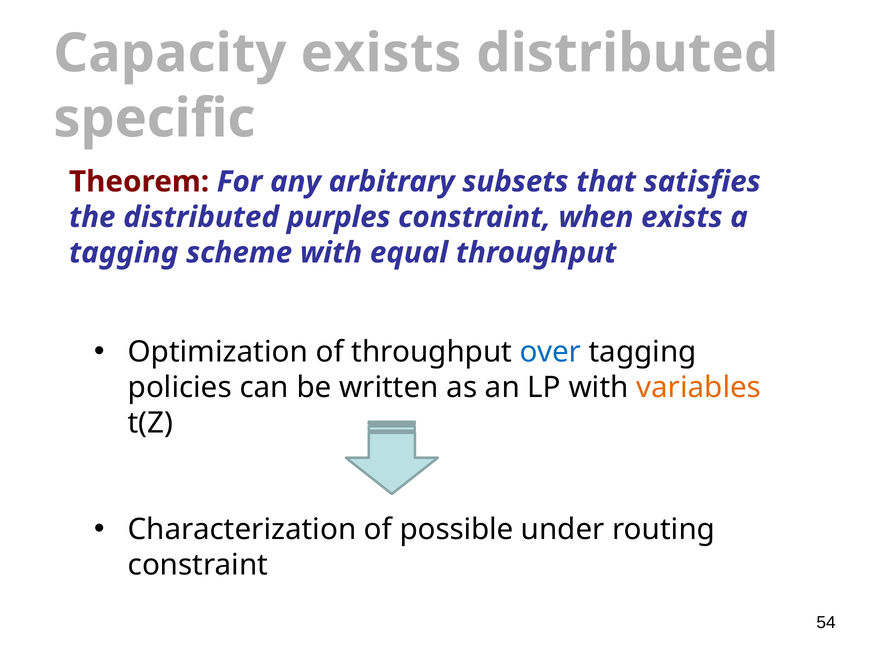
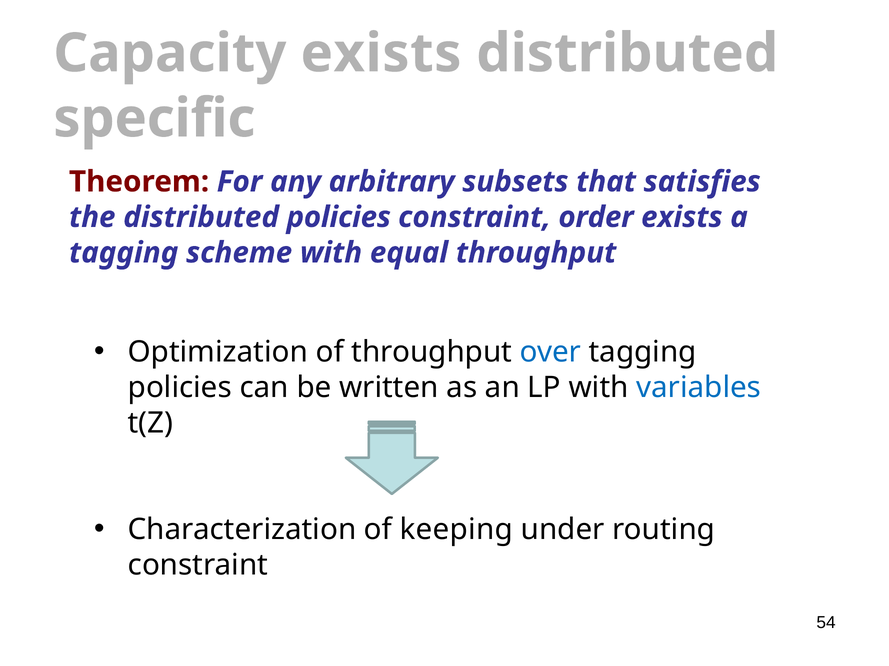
distributed purples: purples -> policies
when: when -> order
variables colour: orange -> blue
possible: possible -> keeping
